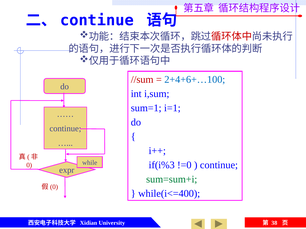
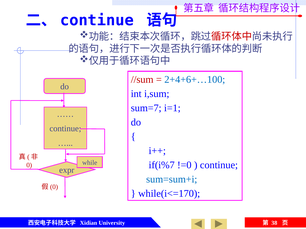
sum=1: sum=1 -> sum=7
if(i%3: if(i%3 -> if(i%7
sum=sum+i colour: green -> blue
while(i<=400: while(i<=400 -> while(i<=170
